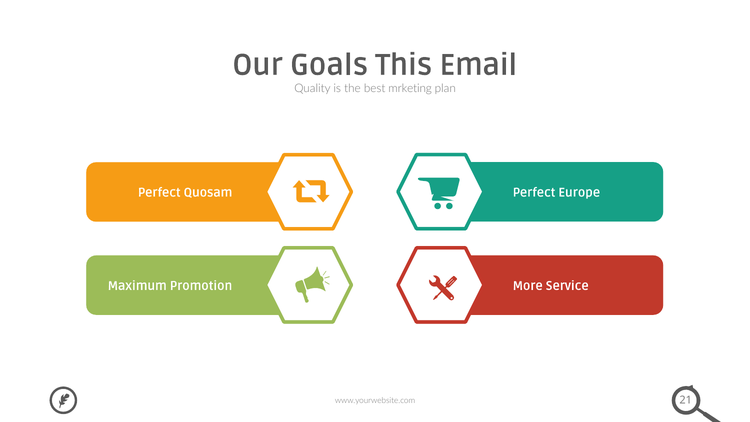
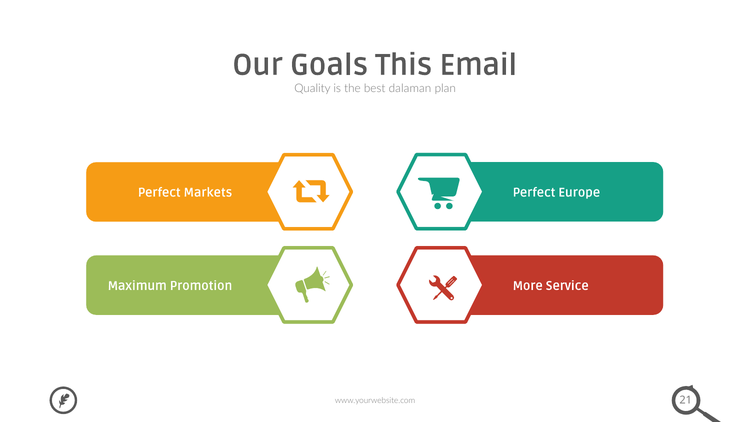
mrketing: mrketing -> dalaman
Quosam: Quosam -> Markets
